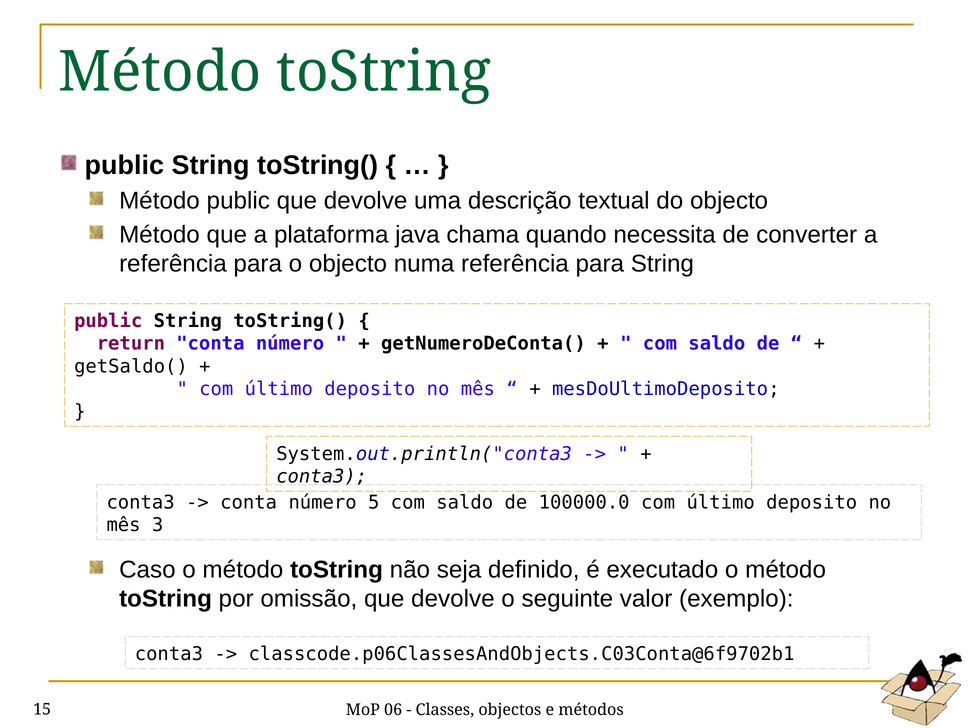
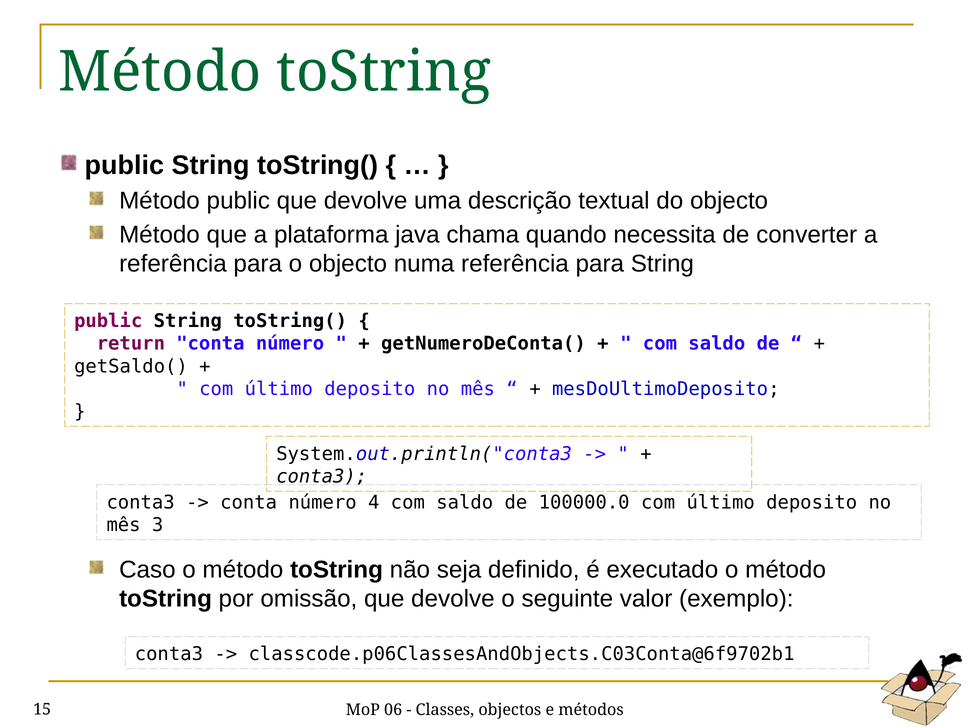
5: 5 -> 4
